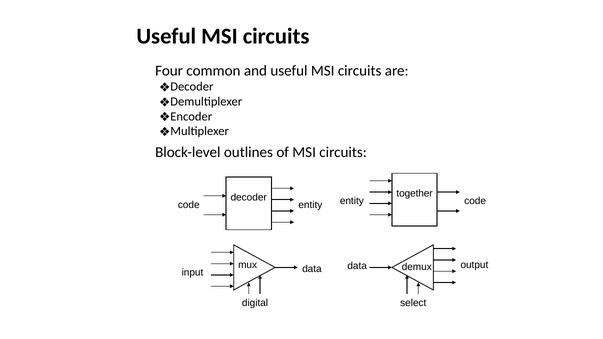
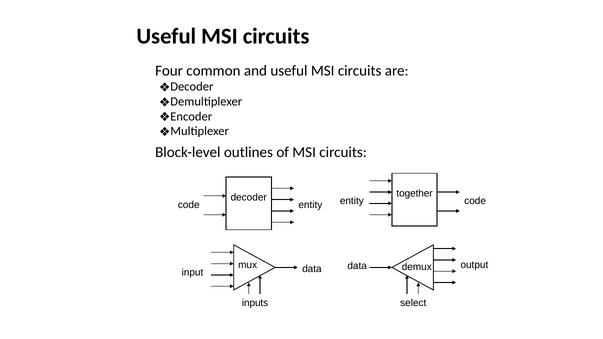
digital: digital -> inputs
